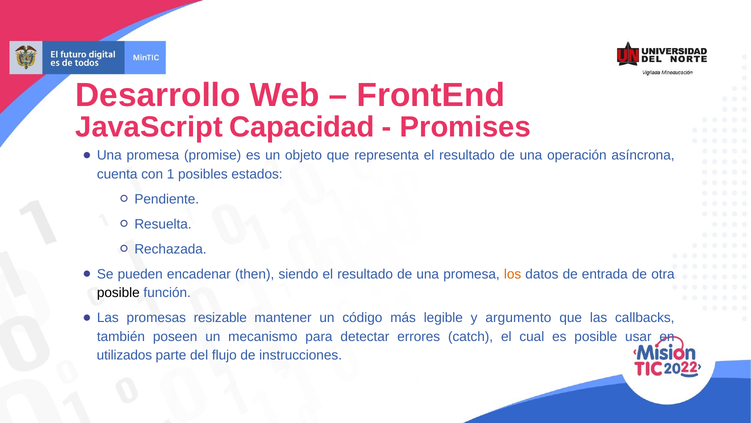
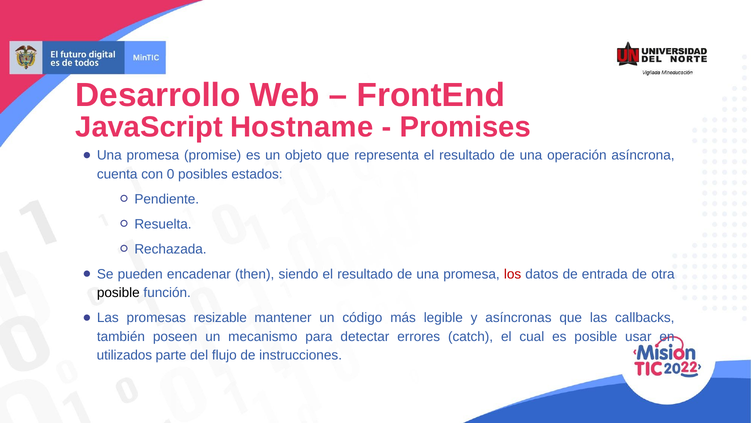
Capacidad: Capacidad -> Hostname
1: 1 -> 0
los colour: orange -> red
argumento: argumento -> asíncronas
